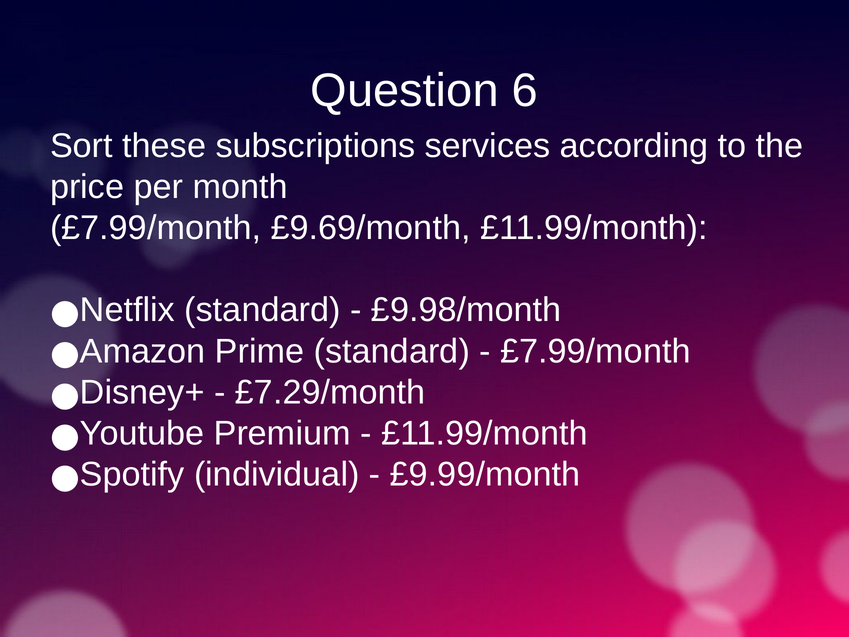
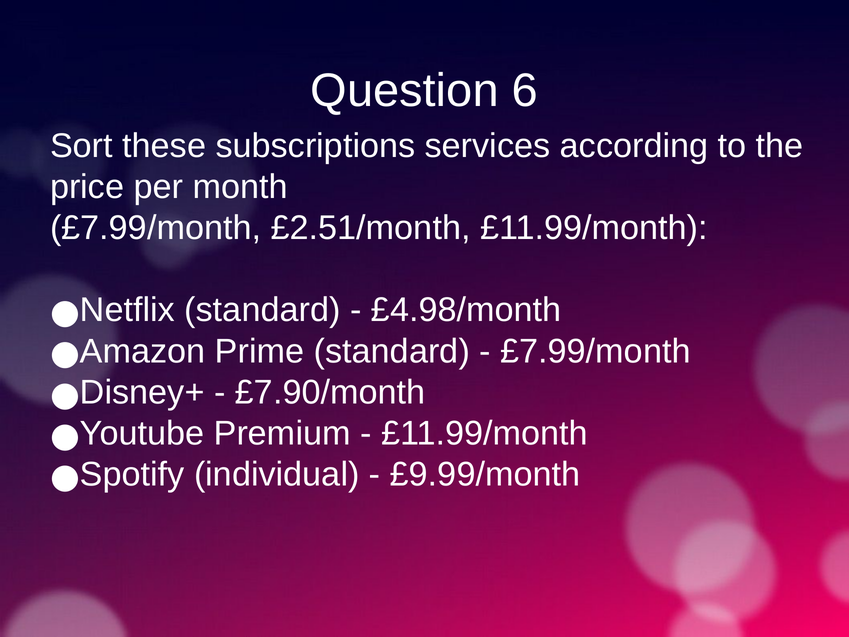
£9.69/month: £9.69/month -> £2.51/month
£9.98/month: £9.98/month -> £4.98/month
£7.29/month: £7.29/month -> £7.90/month
